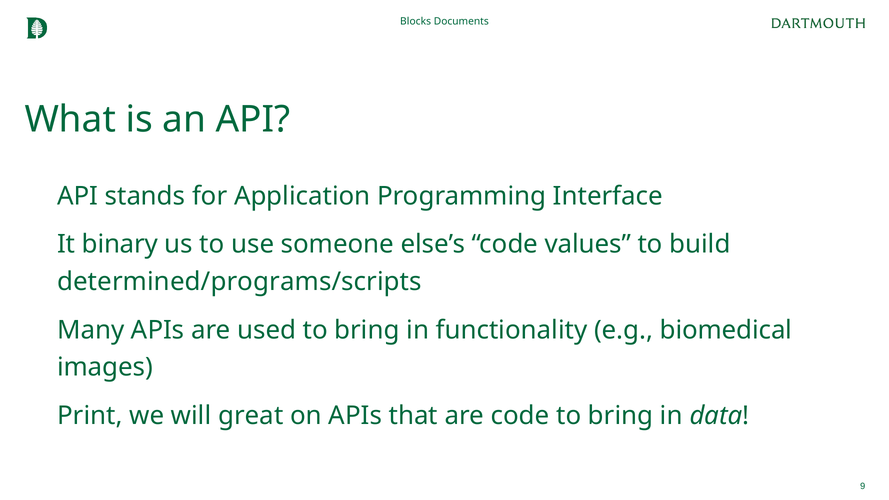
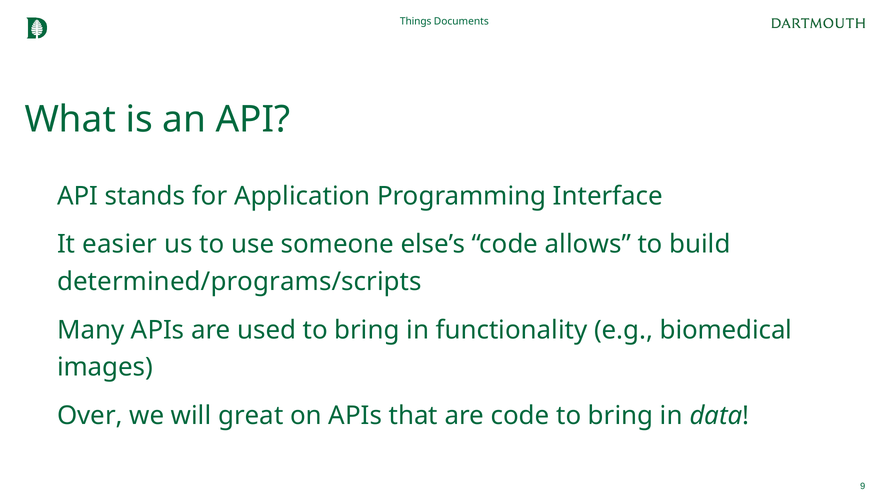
Blocks: Blocks -> Things
binary: binary -> easier
values: values -> allows
Print: Print -> Over
